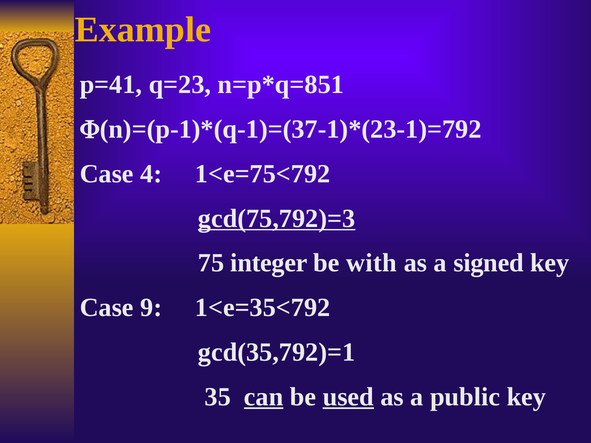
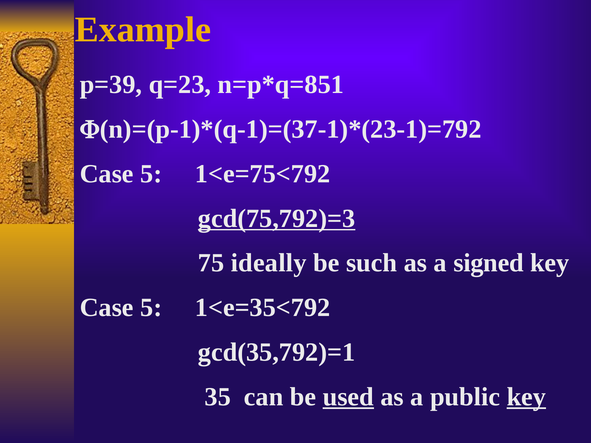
p=41: p=41 -> p=39
4 at (151, 174): 4 -> 5
integer: integer -> ideally
with: with -> such
9 at (151, 308): 9 -> 5
can underline: present -> none
key at (526, 397) underline: none -> present
